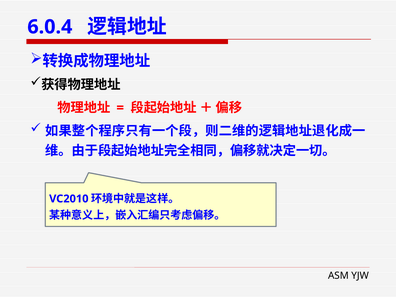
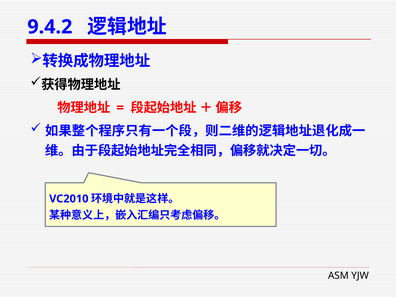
6.0.4: 6.0.4 -> 9.4.2
